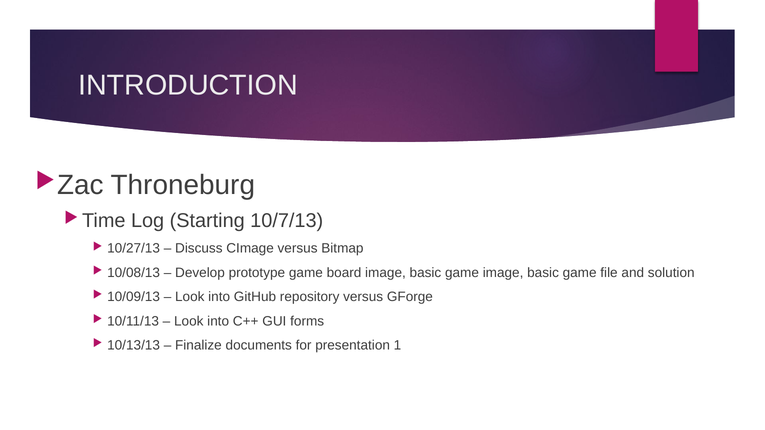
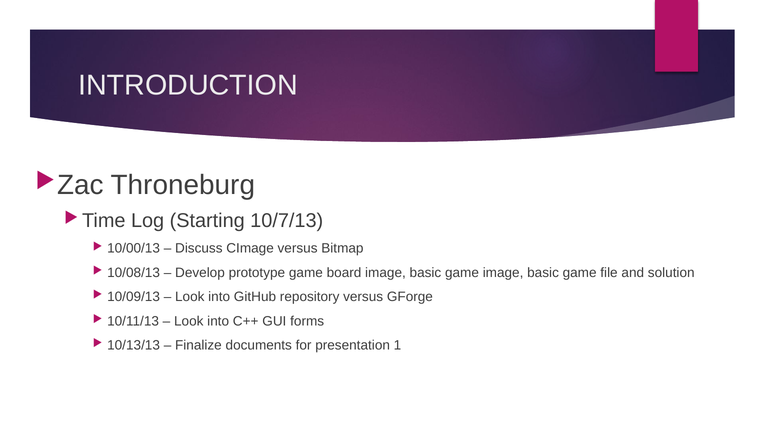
10/27/13: 10/27/13 -> 10/00/13
